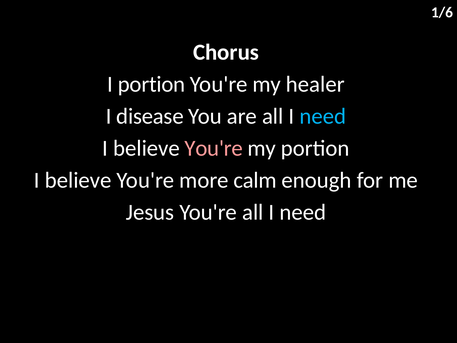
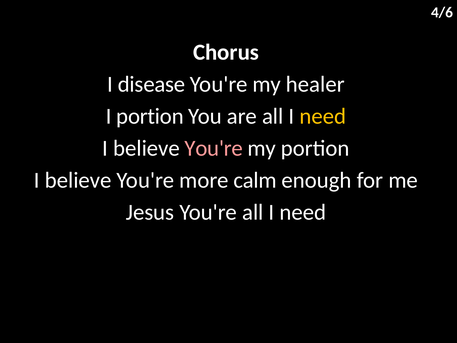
1/6: 1/6 -> 4/6
I portion: portion -> disease
I disease: disease -> portion
need at (323, 116) colour: light blue -> yellow
